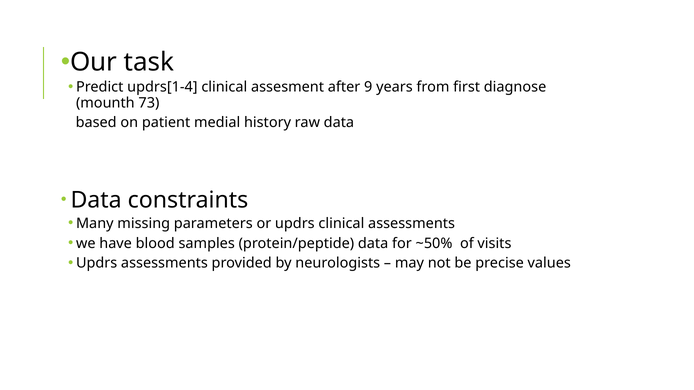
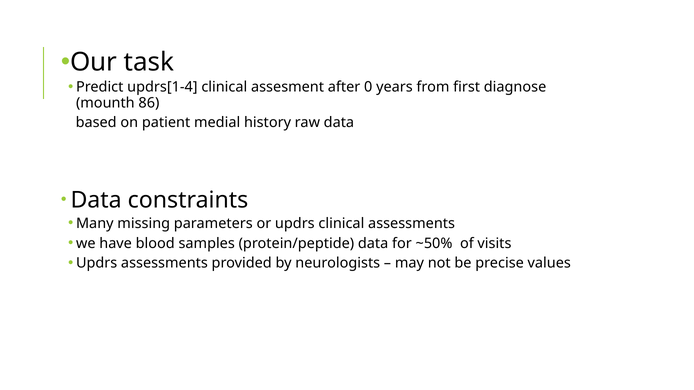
9: 9 -> 0
73: 73 -> 86
